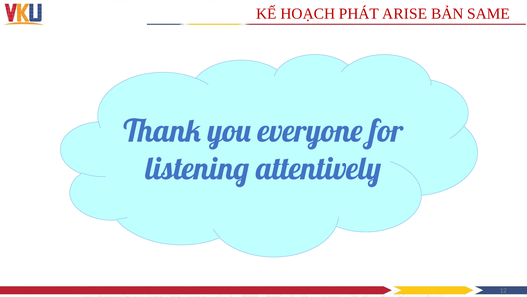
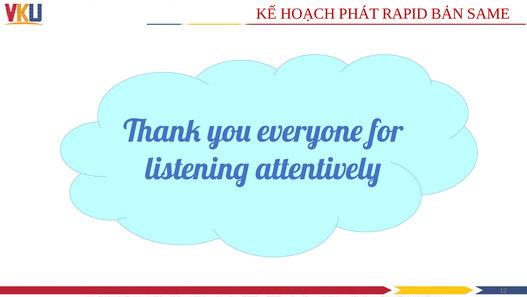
ARISE: ARISE -> RAPID
